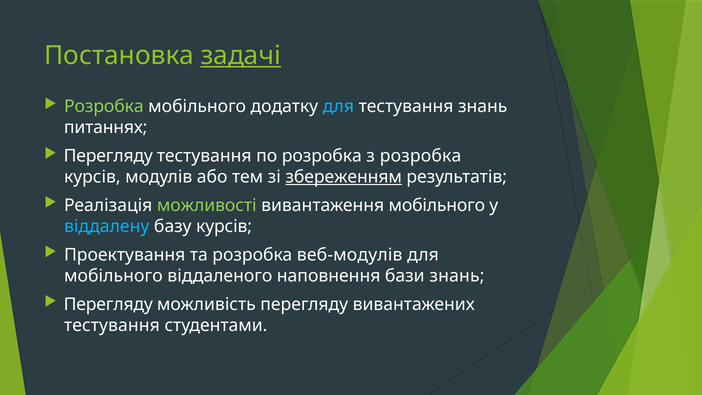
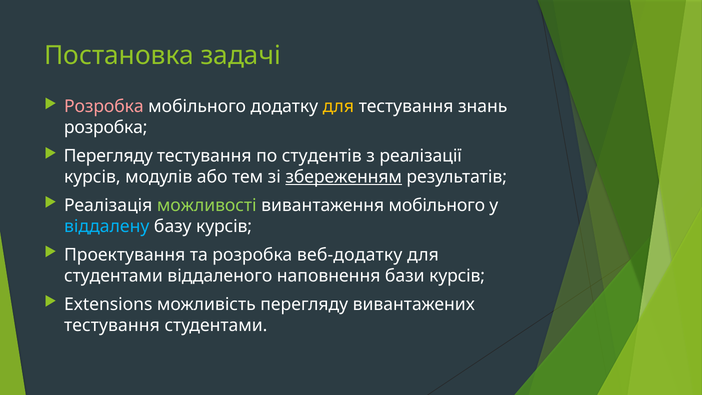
задачі underline: present -> none
Розробка at (104, 106) colour: light green -> pink
для at (338, 106) colour: light blue -> yellow
питаннях at (106, 127): питаннях -> розробка
по розробка: розробка -> студентів
з розробка: розробка -> реалізації
веб-модулів: веб-модулів -> веб-додатку
мобільного at (113, 276): мобільного -> студентами
бази знань: знань -> курсів
Перегляду at (108, 304): Перегляду -> Extensions
